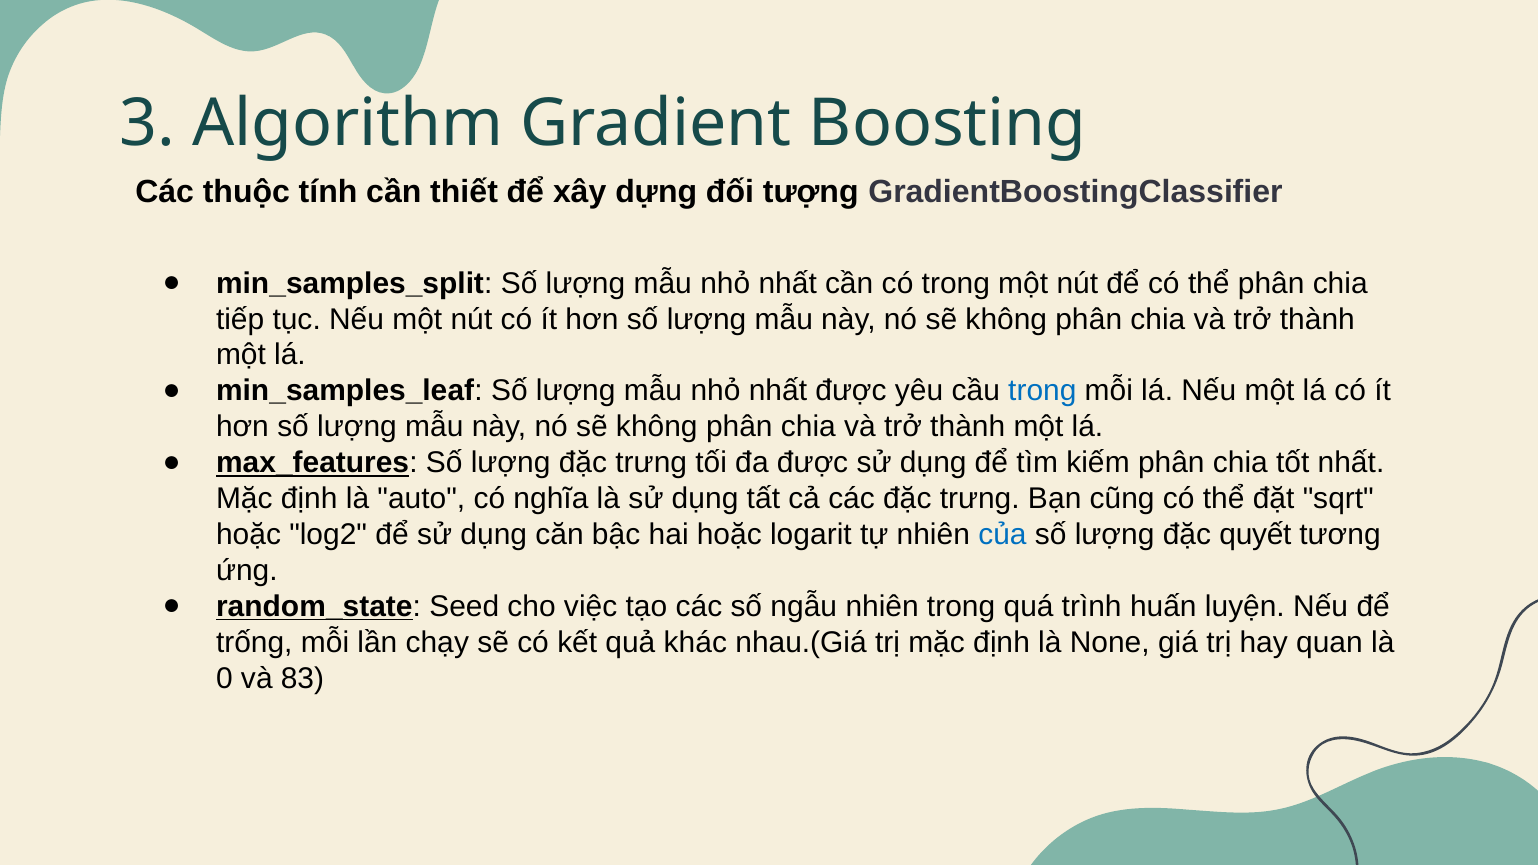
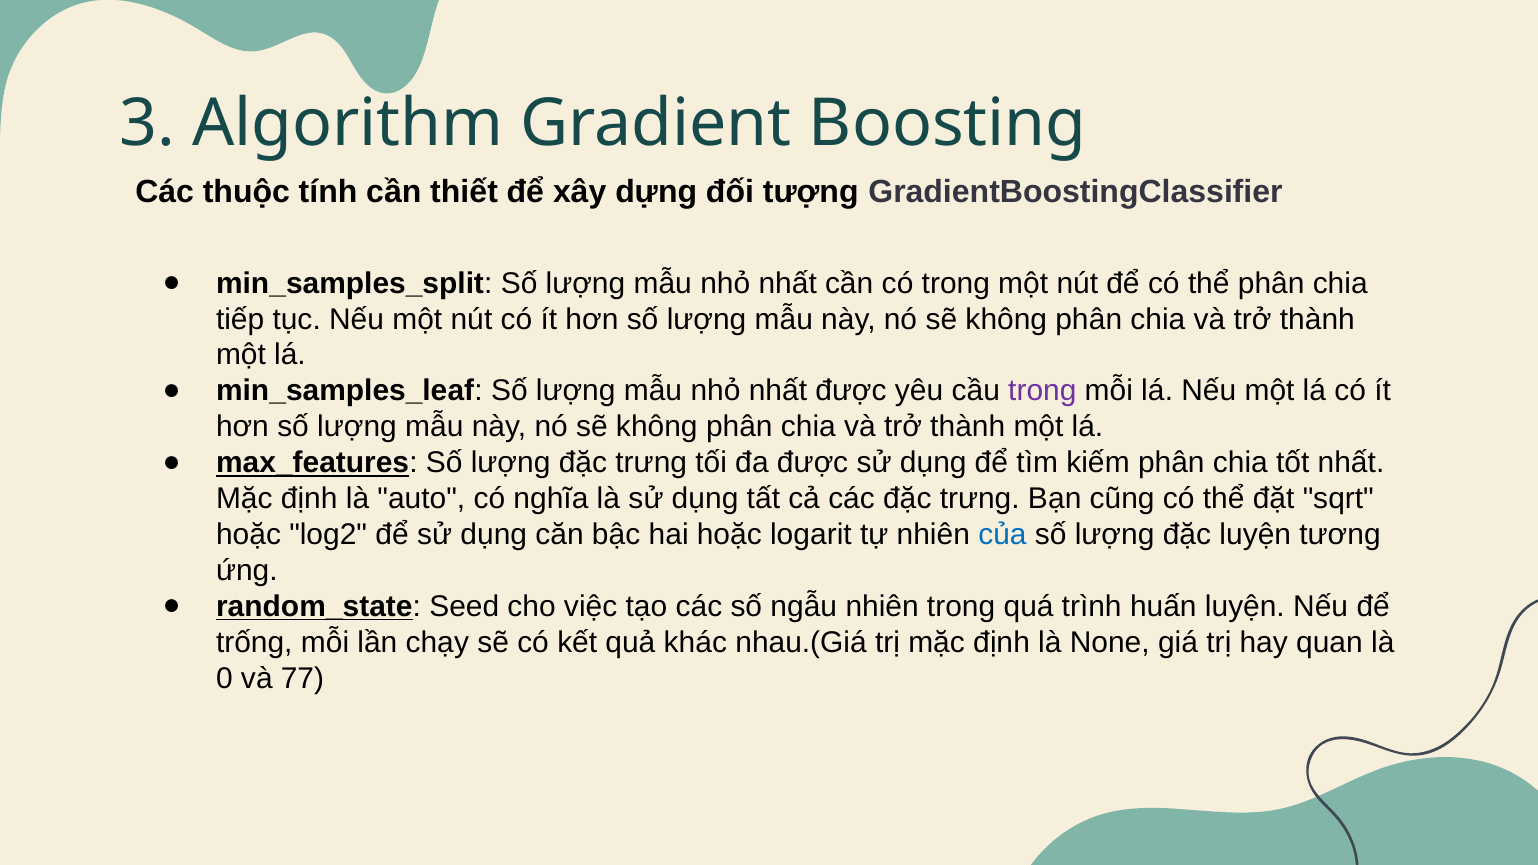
trong at (1042, 391) colour: blue -> purple
đặc quyết: quyết -> luyện
83: 83 -> 77
